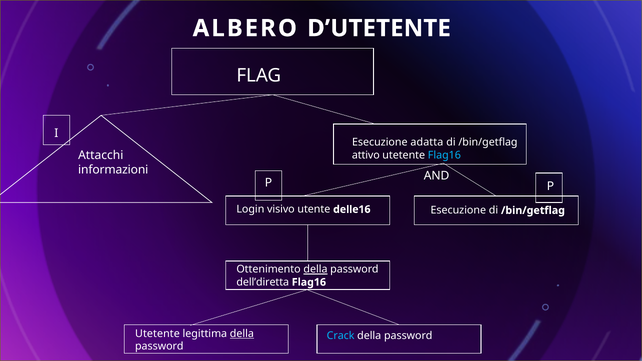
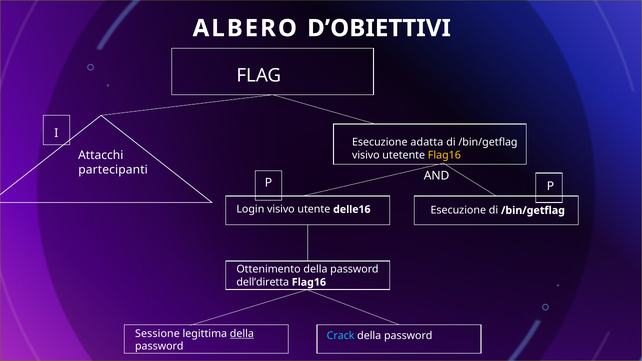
D’UTETENTE: D’UTETENTE -> D’OBIETTIVI
attivo at (366, 155): attivo -> visivo
Flag16 at (444, 155) colour: light blue -> yellow
informazioni: informazioni -> partecipanti
della at (315, 269) underline: present -> none
Utetente at (157, 334): Utetente -> Sessione
